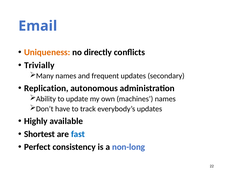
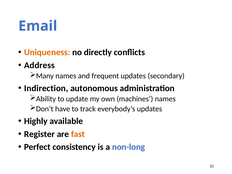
Trivially: Trivially -> Address
Replication: Replication -> Indirection
Shortest: Shortest -> Register
fast colour: blue -> orange
